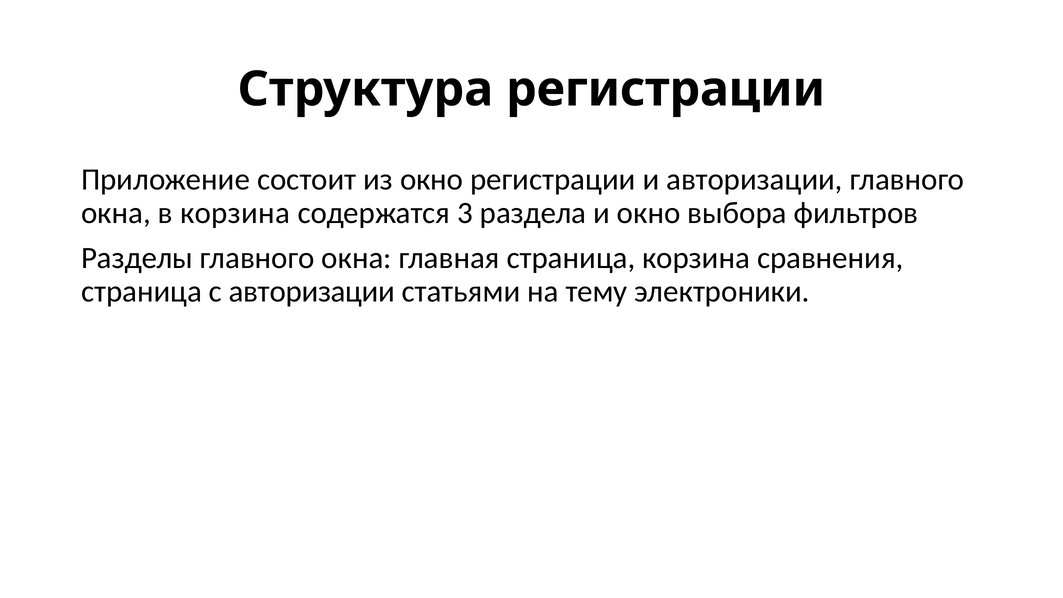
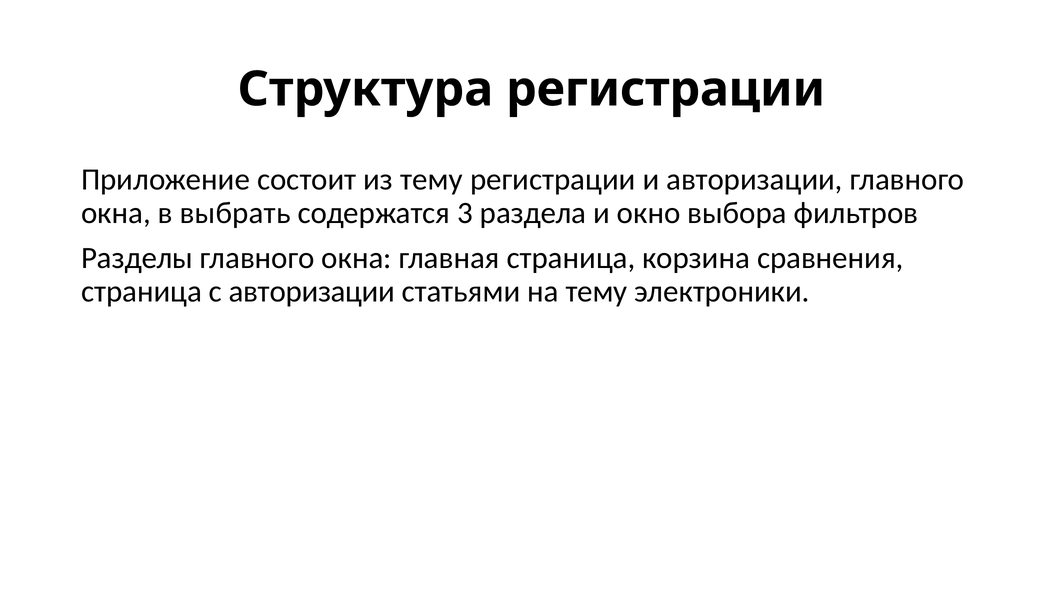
из окно: окно -> тему
в корзина: корзина -> выбрать
